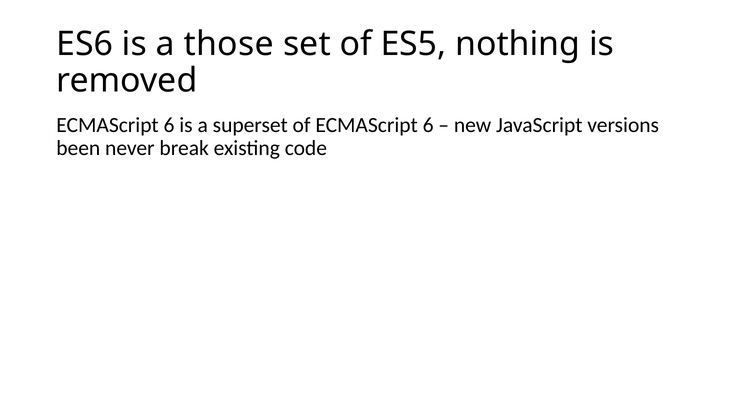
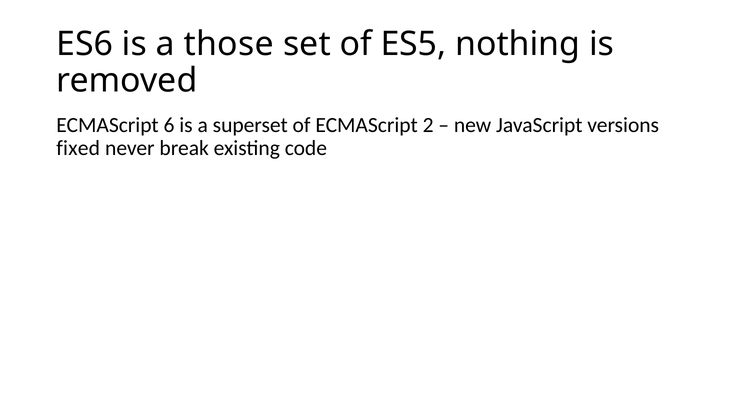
of ECMAScript 6: 6 -> 2
been: been -> fixed
